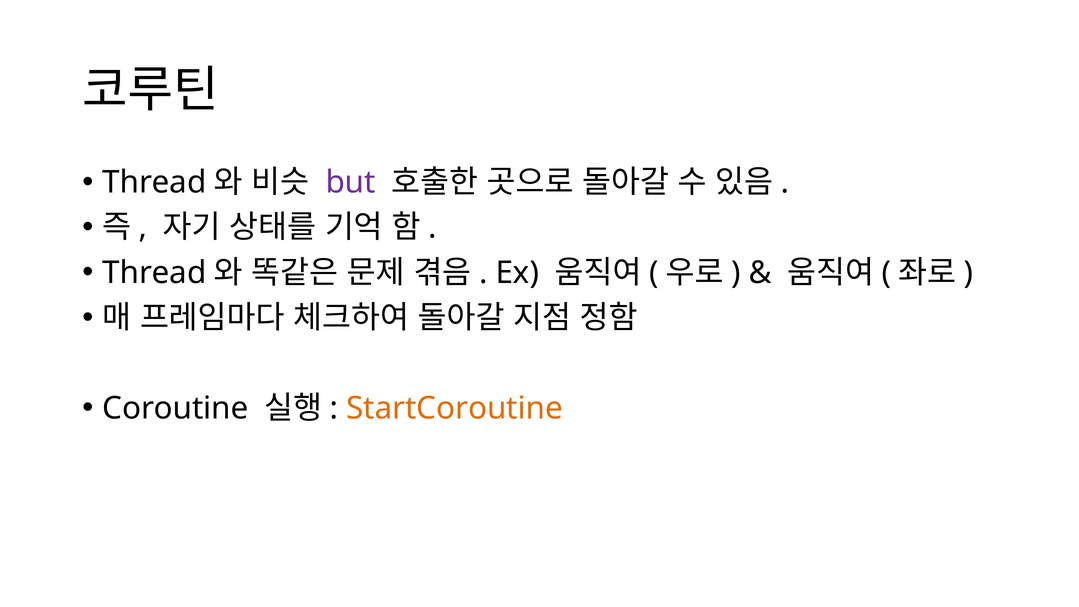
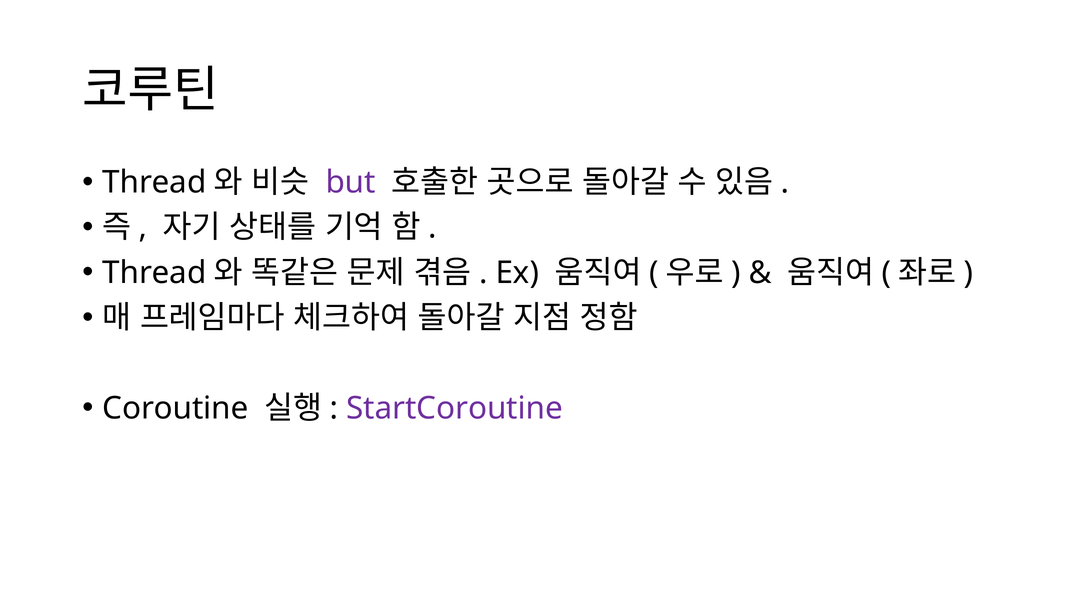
StartCoroutine colour: orange -> purple
